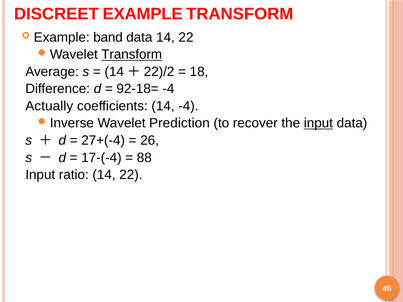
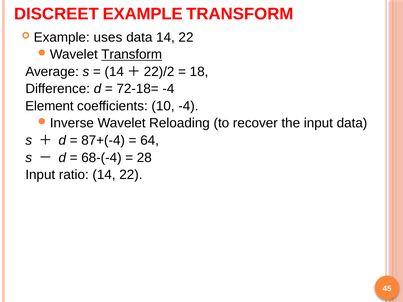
band: band -> uses
92-18=: 92-18= -> 72-18=
Actually: Actually -> Element
coefficients 14: 14 -> 10
Prediction: Prediction -> Reloading
input at (318, 123) underline: present -> none
27+(-4: 27+(-4 -> 87+(-4
26: 26 -> 64
17-(-4: 17-(-4 -> 68-(-4
88: 88 -> 28
